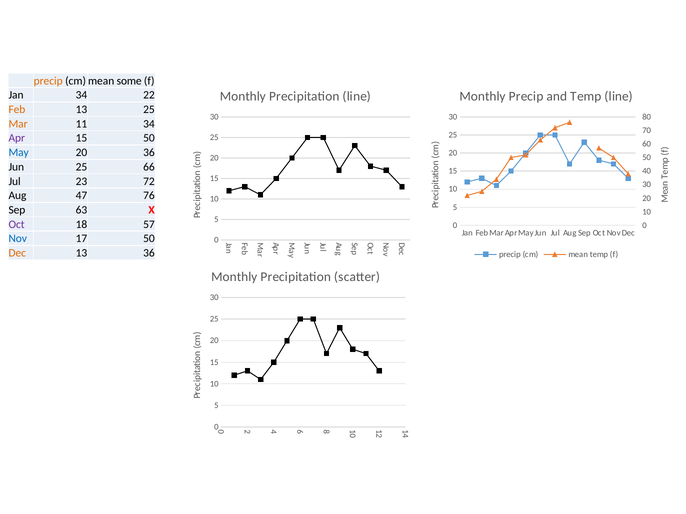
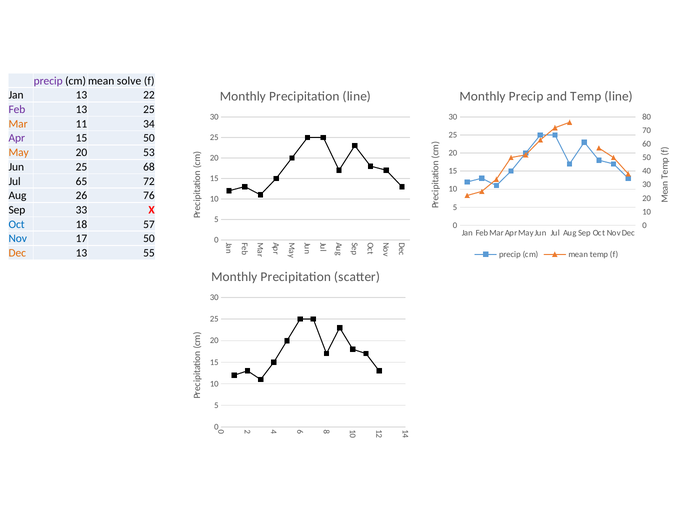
precip at (48, 81) colour: orange -> purple
some: some -> solve
Jan 34: 34 -> 13
Feb colour: orange -> purple
May colour: blue -> orange
20 36: 36 -> 53
66: 66 -> 68
23: 23 -> 65
47: 47 -> 26
63: 63 -> 33
Oct colour: purple -> blue
13 36: 36 -> 55
